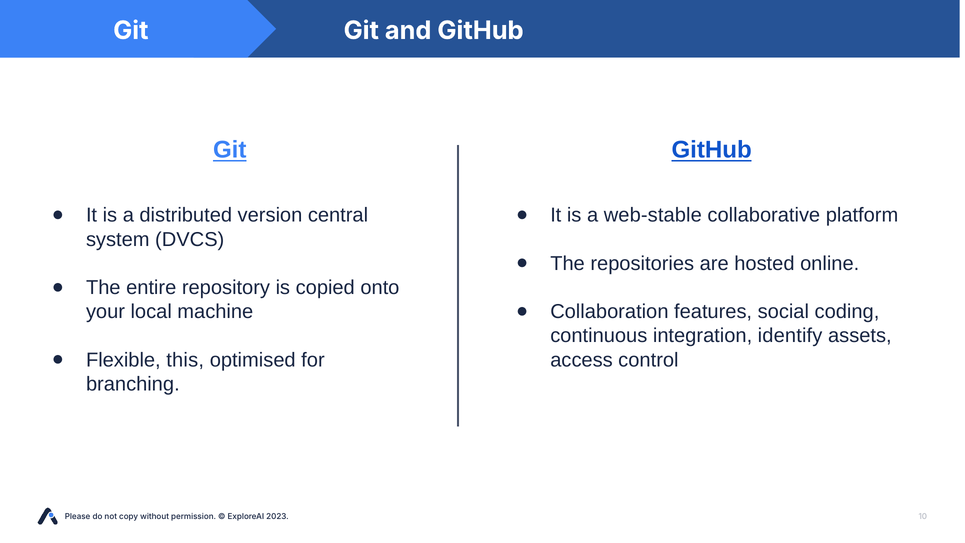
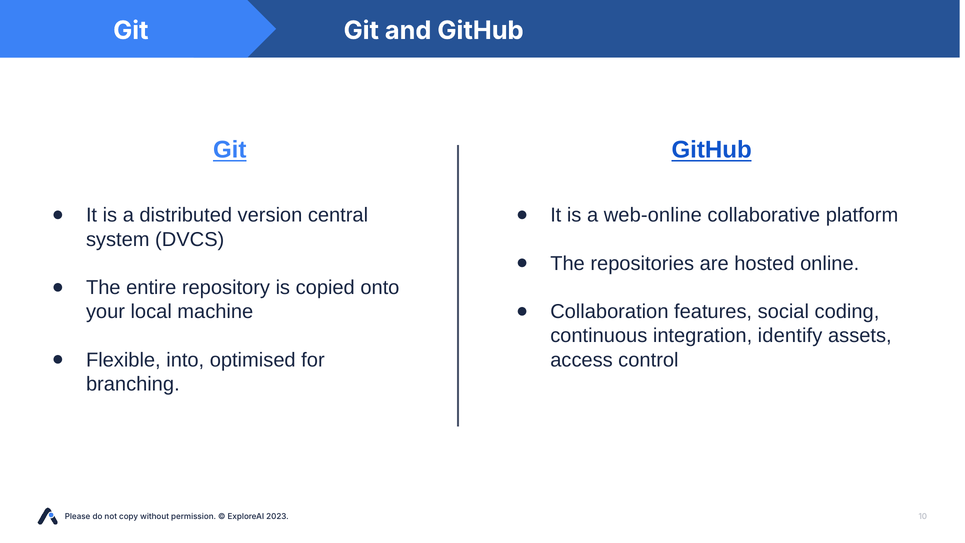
web-stable: web-stable -> web-online
this: this -> into
